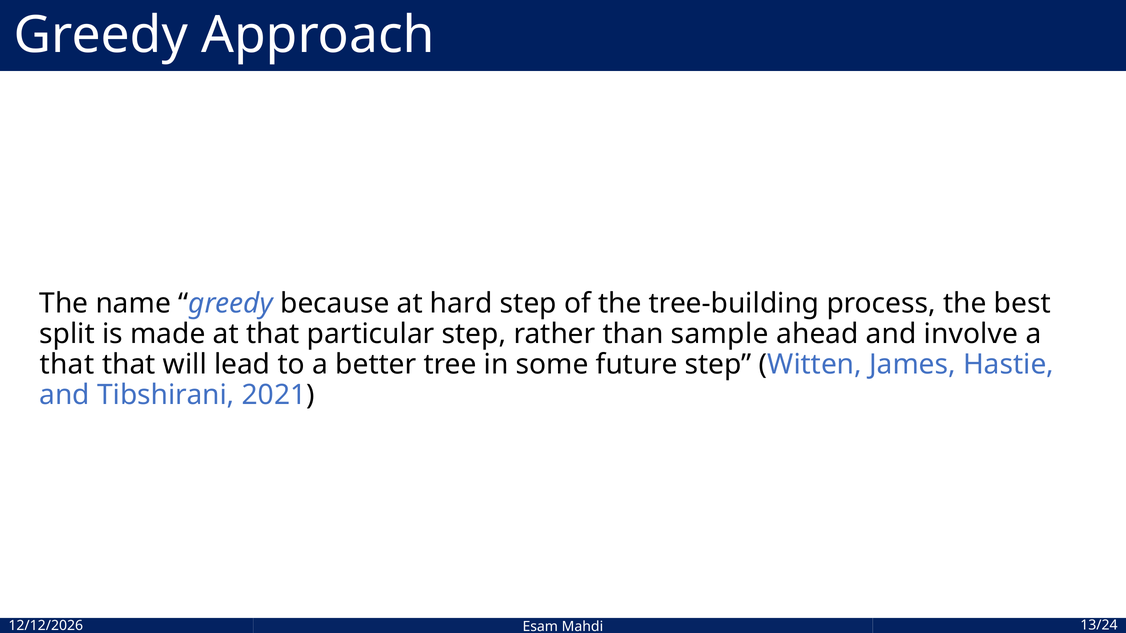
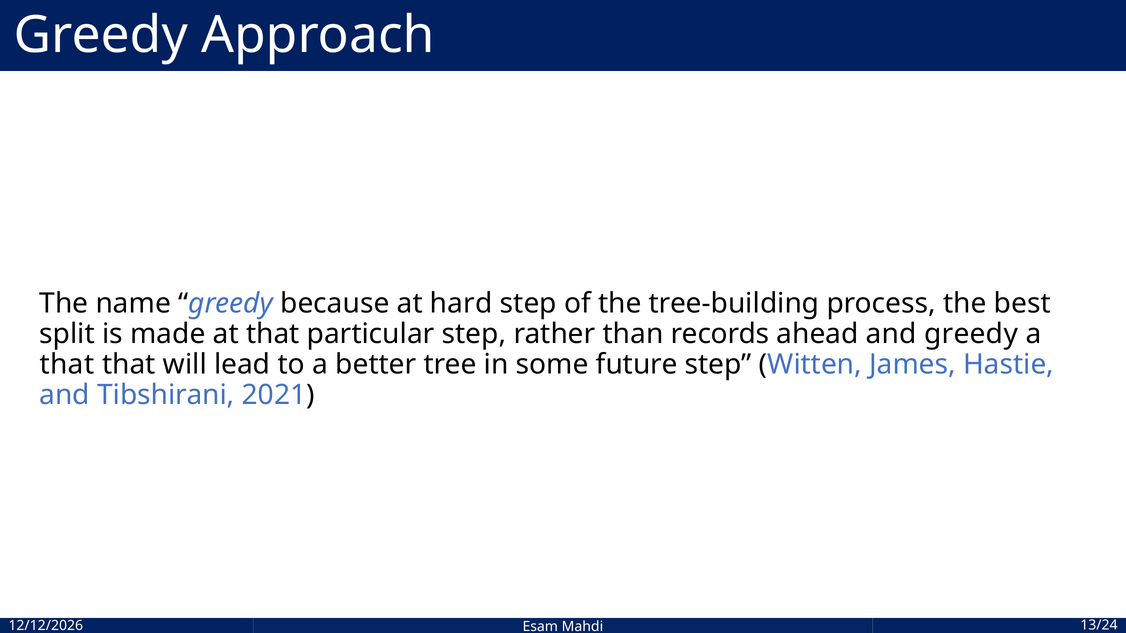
sample: sample -> records
and involve: involve -> greedy
